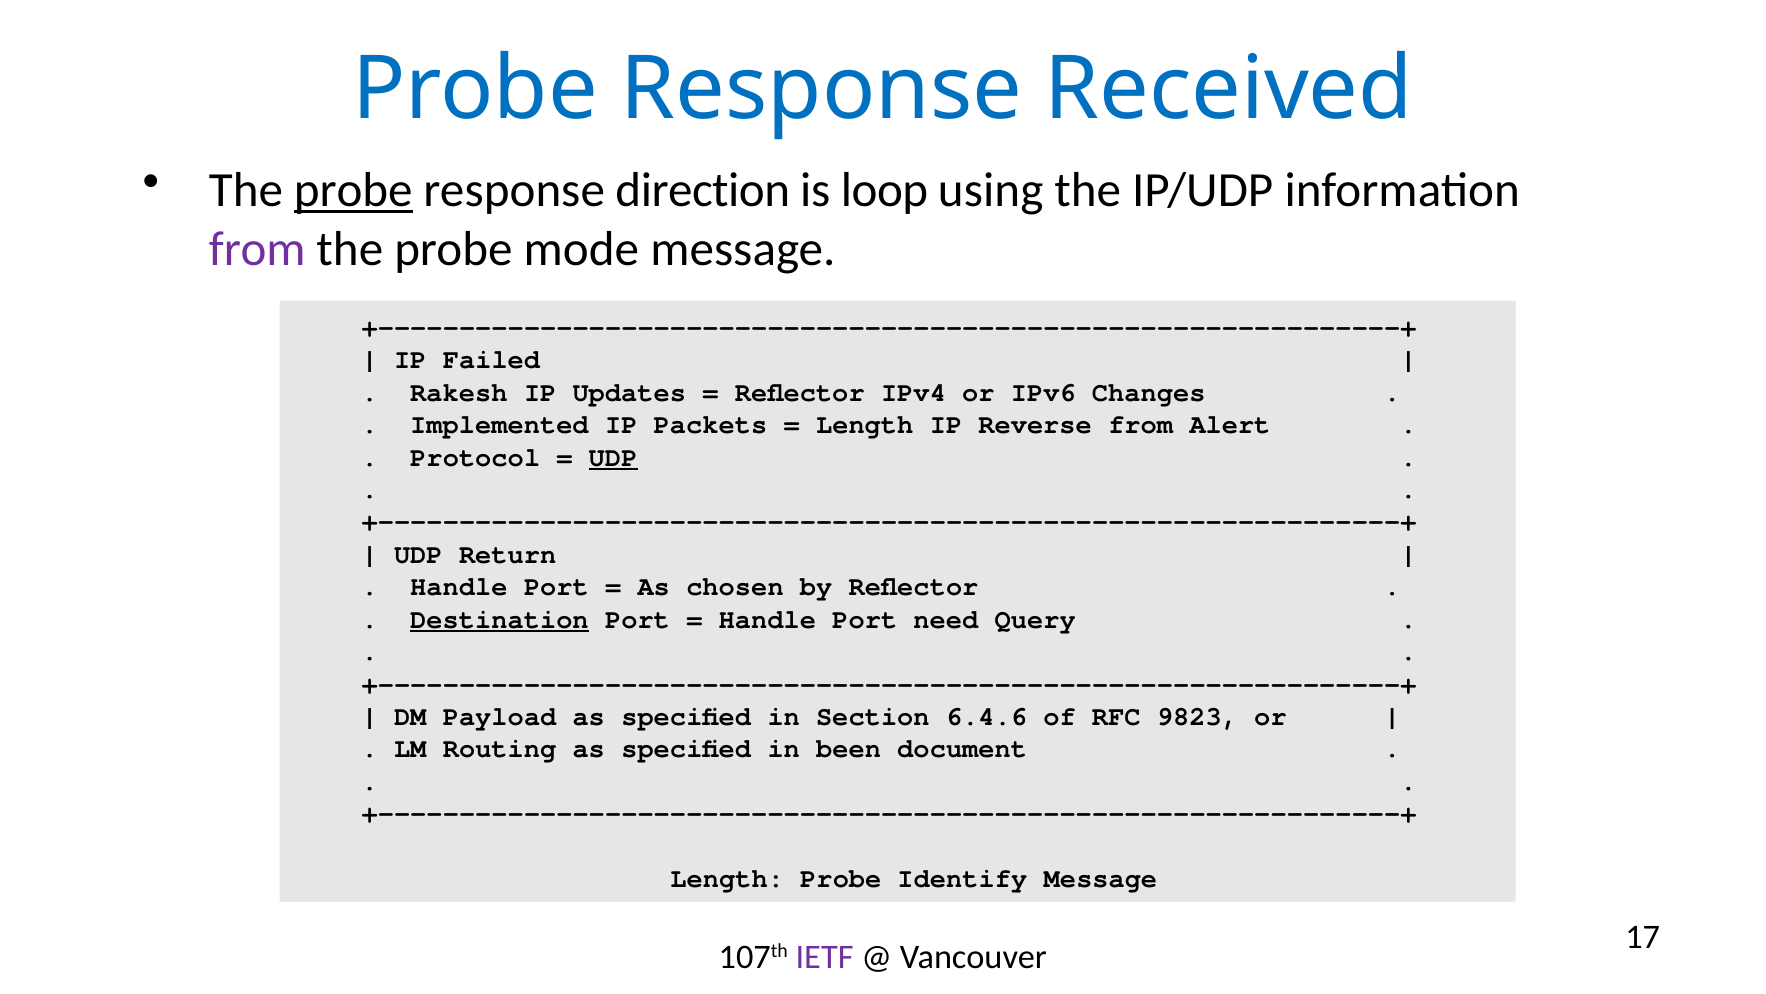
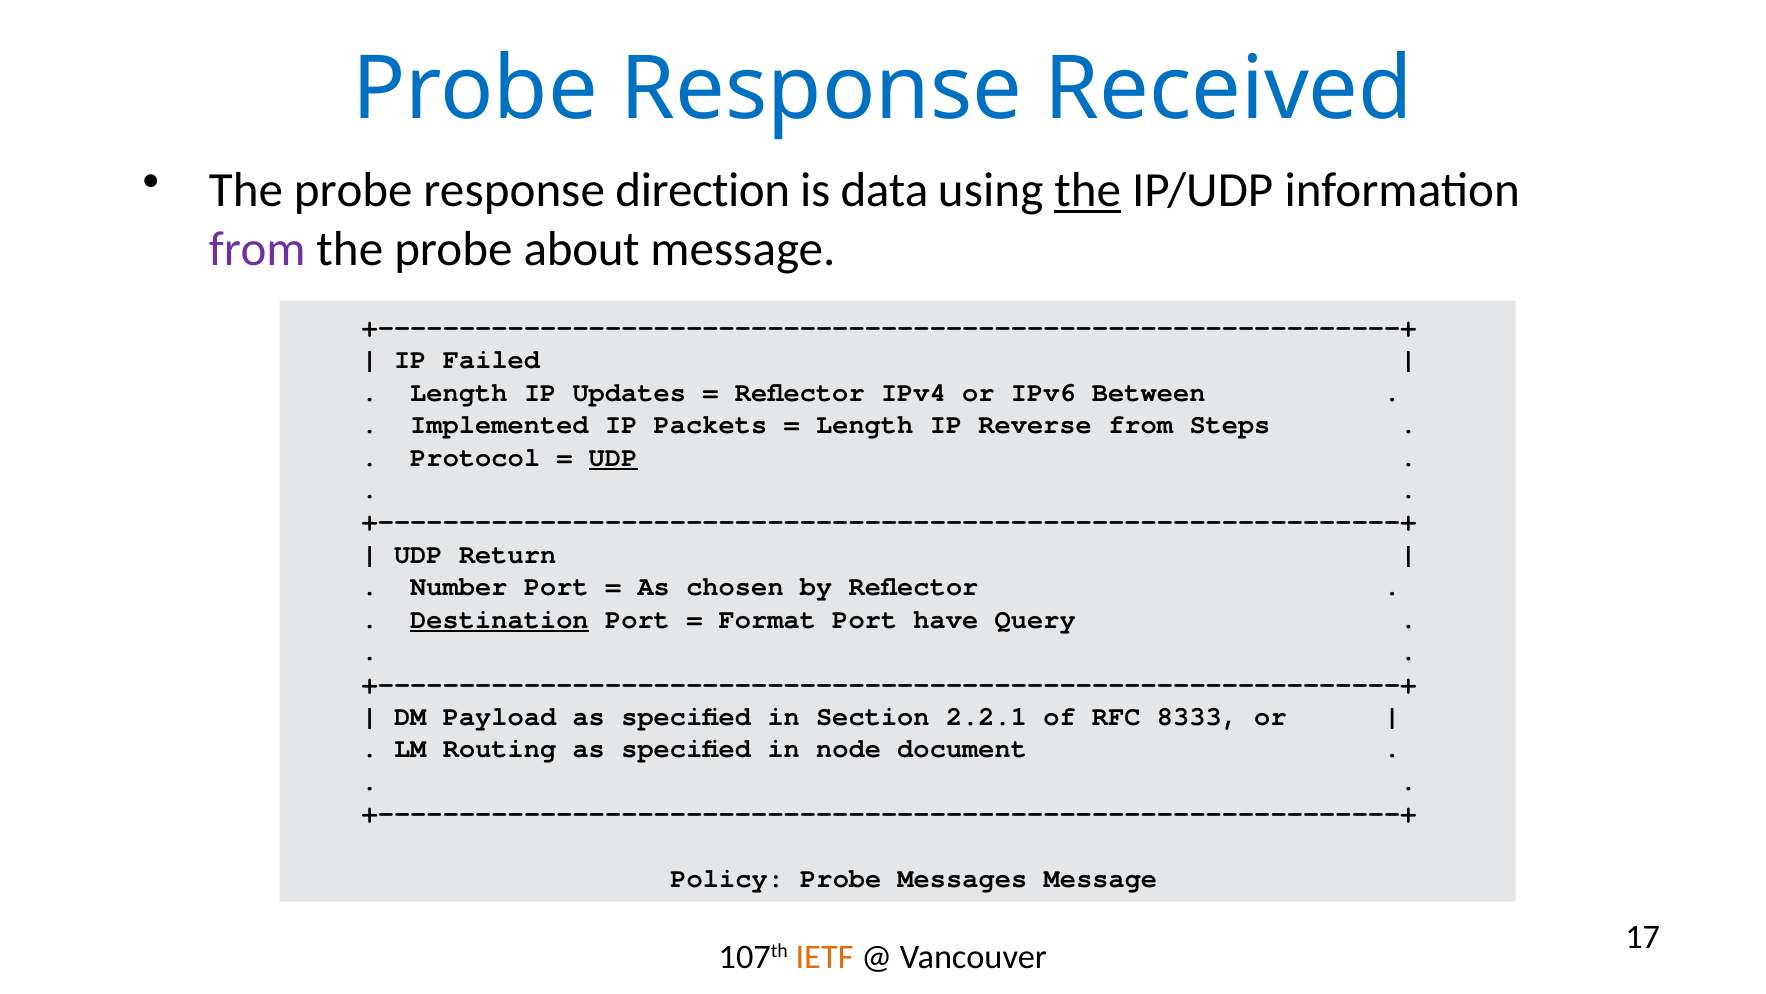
probe at (353, 190) underline: present -> none
loop: loop -> data
the at (1088, 190) underline: none -> present
mode: mode -> about
Rakesh at (459, 392): Rakesh -> Length
Changes: Changes -> Between
Alert: Alert -> Steps
Handle at (459, 587): Handle -> Number
Handle at (767, 619): Handle -> Format
need: need -> have
6.4.6: 6.4.6 -> 2.2.1
9823: 9823 -> 8333
been: been -> node
Length at (727, 878): Length -> Policy
Identify: Identify -> Messages
IETF colour: purple -> orange
